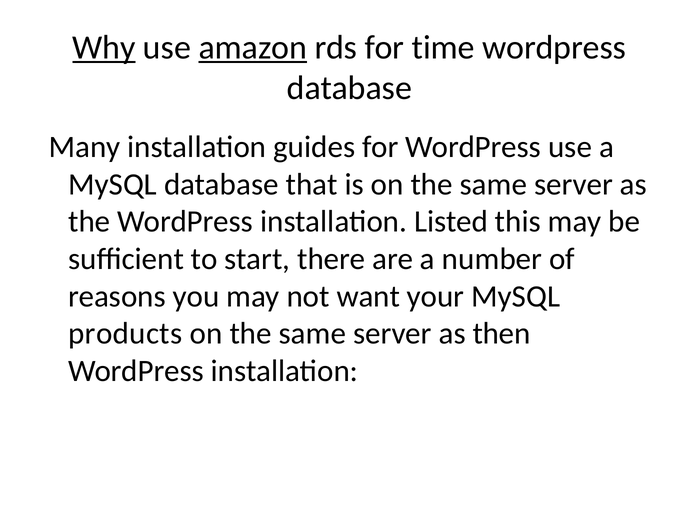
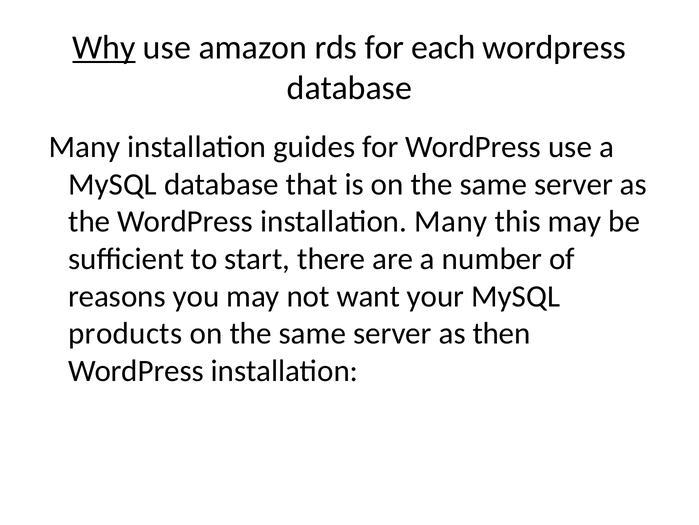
amazon underline: present -> none
time: time -> each
installation Listed: Listed -> Many
